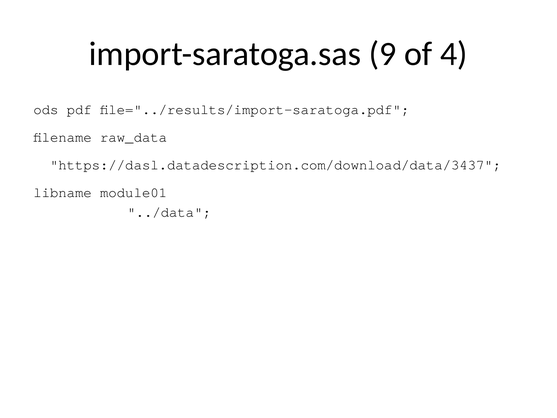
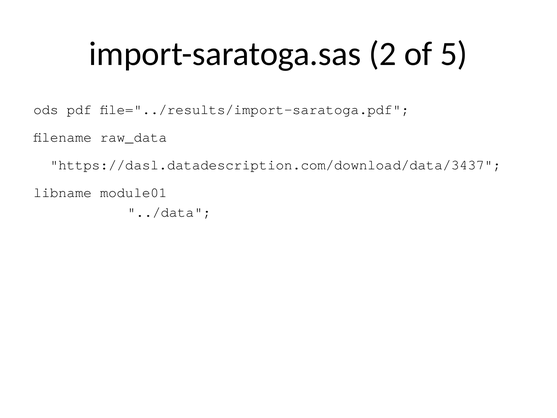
9: 9 -> 2
4: 4 -> 5
